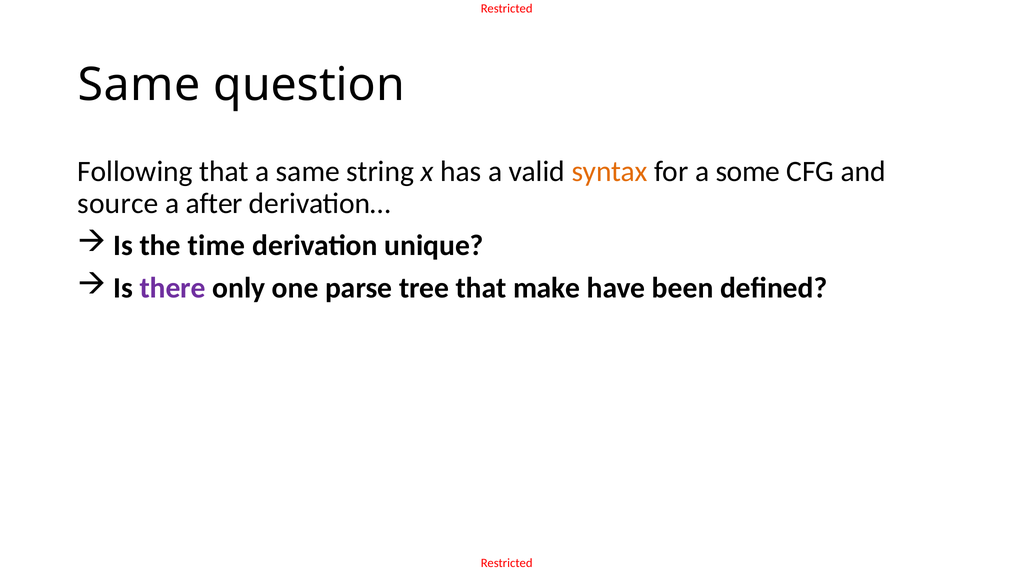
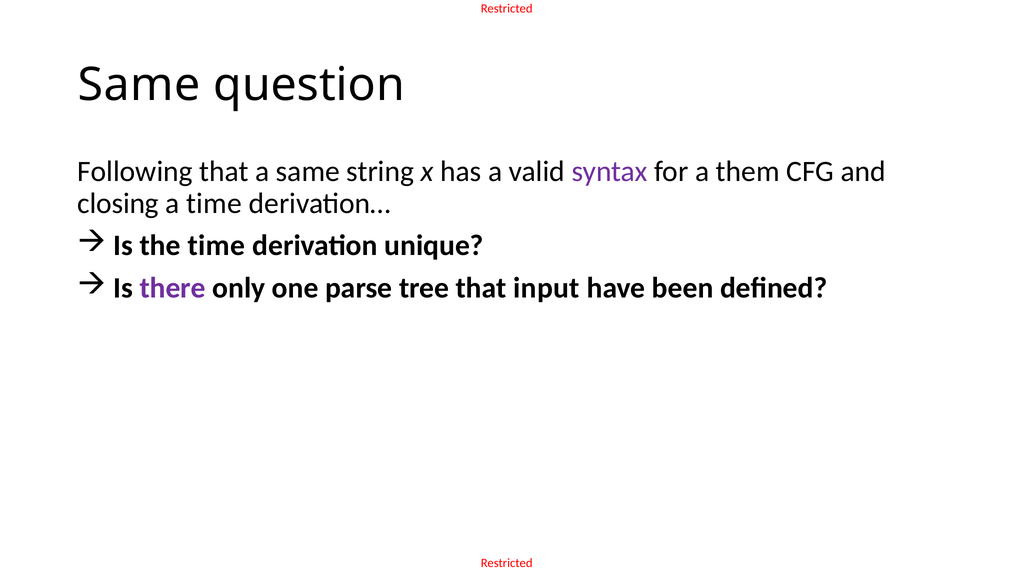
syntax colour: orange -> purple
some: some -> them
source: source -> closing
a after: after -> time
make: make -> input
